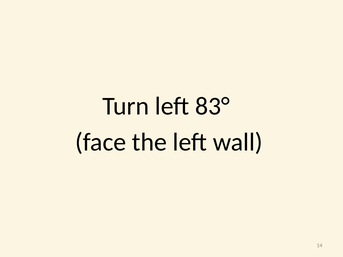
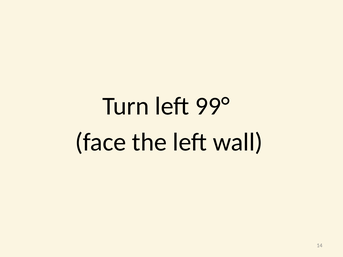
83°: 83° -> 99°
